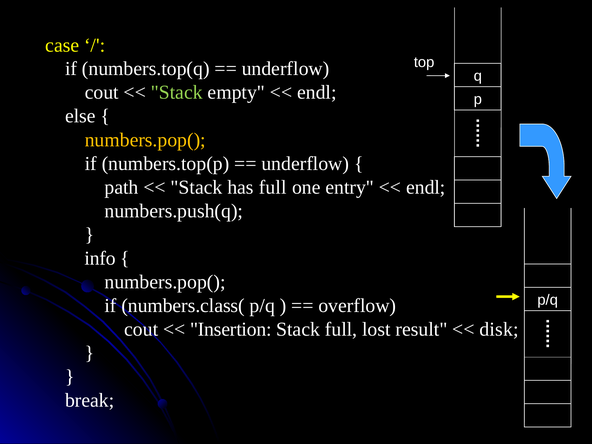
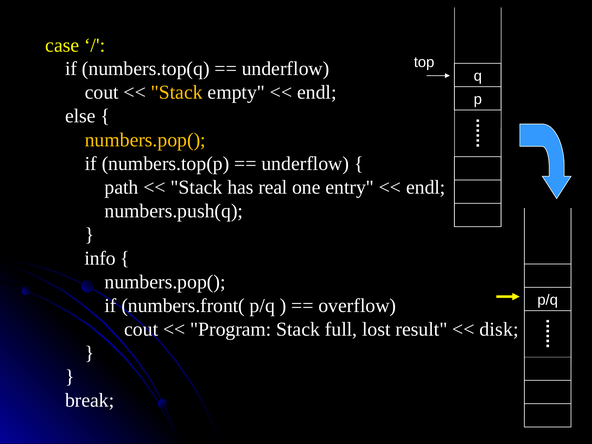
Stack at (177, 92) colour: light green -> yellow
has full: full -> real
numbers.class(: numbers.class( -> numbers.front(
Insertion: Insertion -> Program
